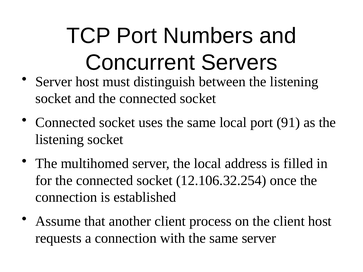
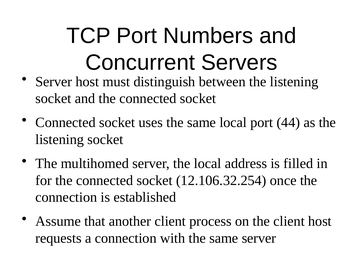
91: 91 -> 44
